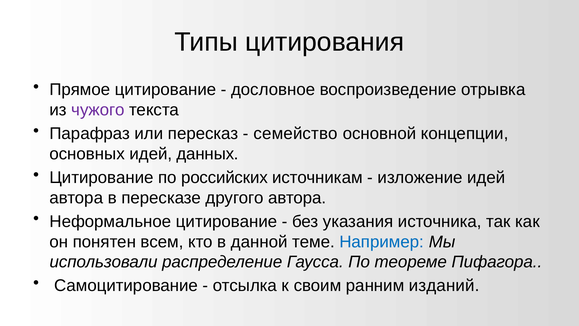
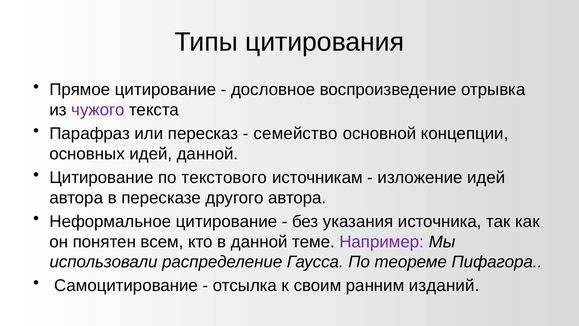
идей данных: данных -> данной
российских: российских -> текстового
Например colour: blue -> purple
